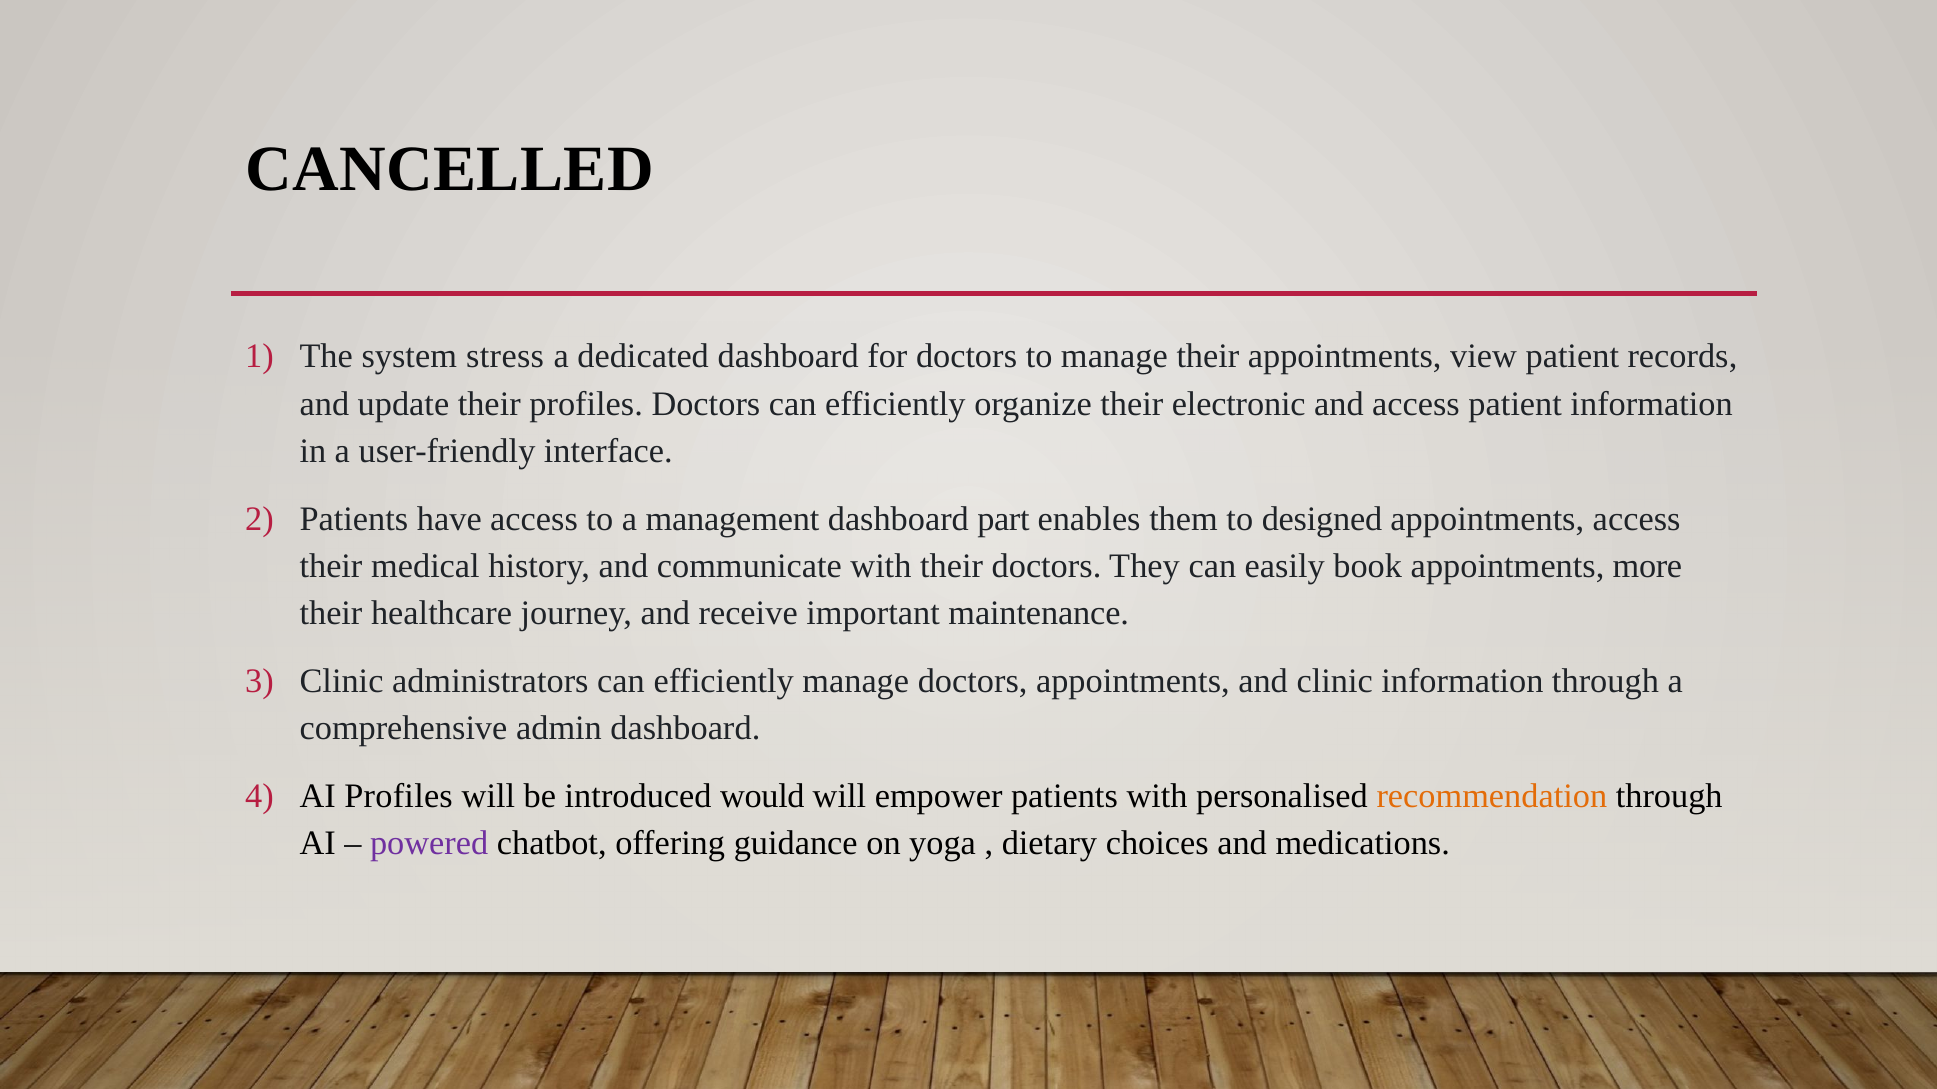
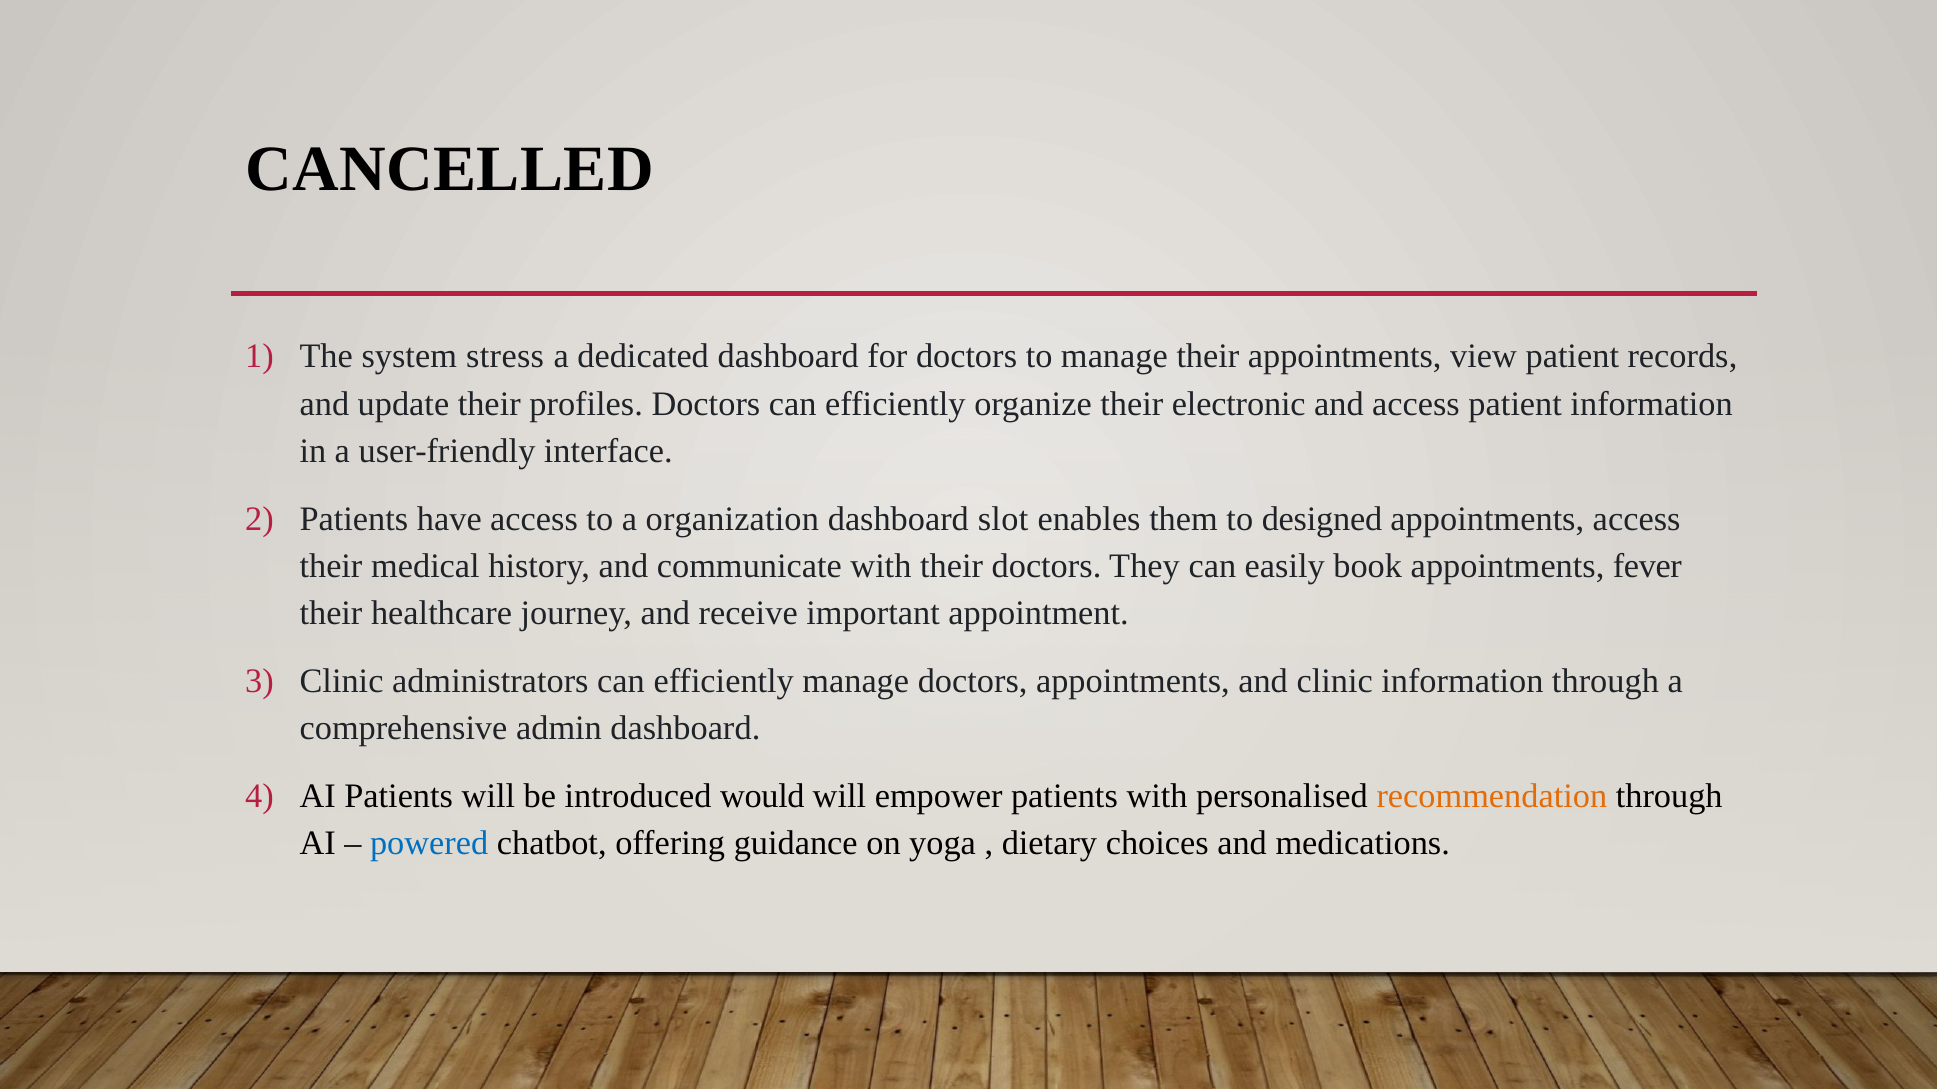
management: management -> organization
part: part -> slot
more: more -> fever
maintenance: maintenance -> appointment
AI Profiles: Profiles -> Patients
powered colour: purple -> blue
